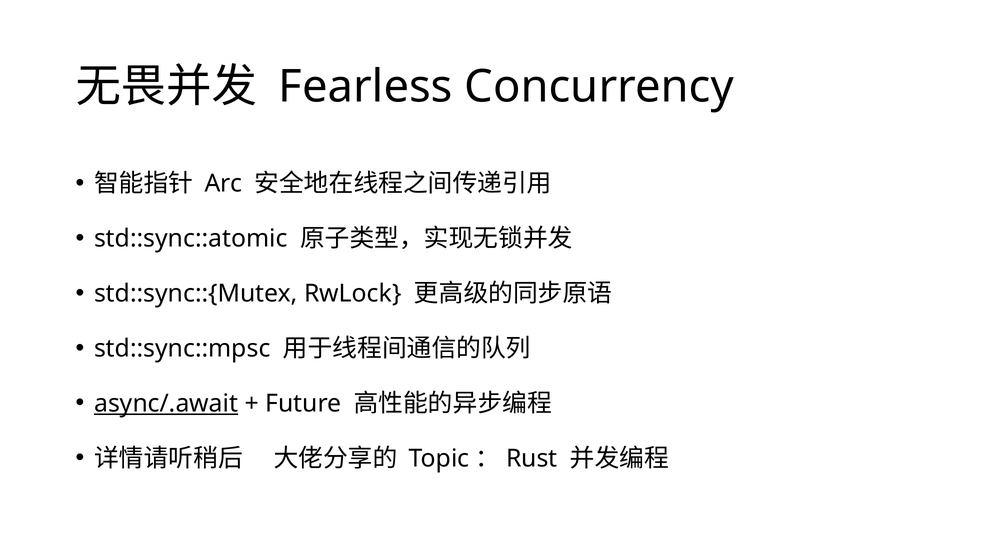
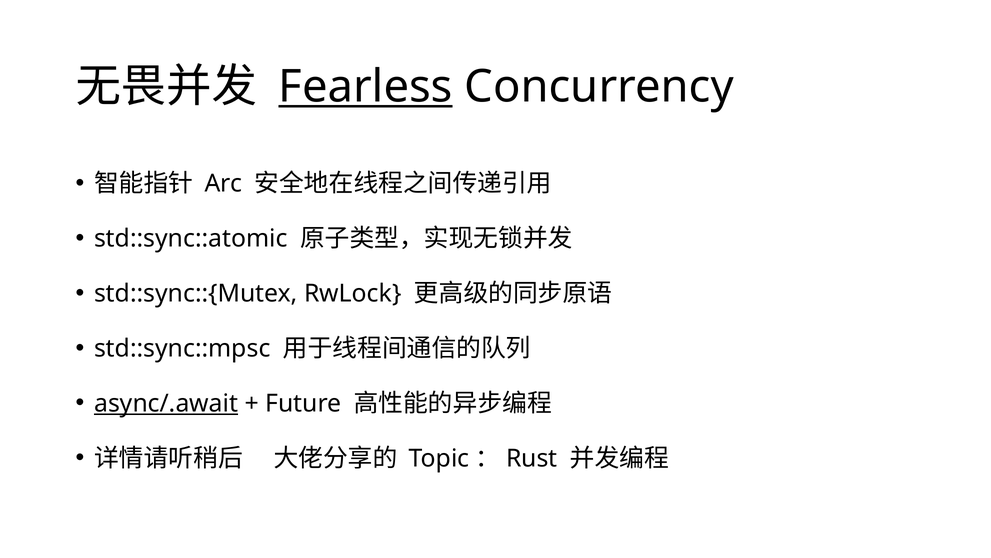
Fearless underline: none -> present
